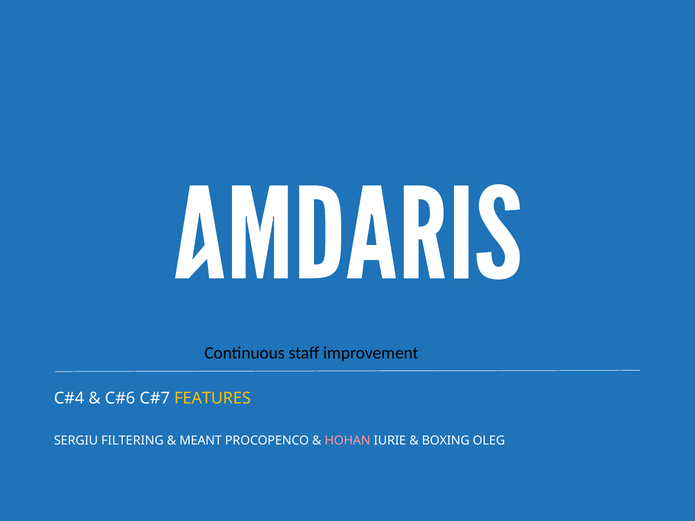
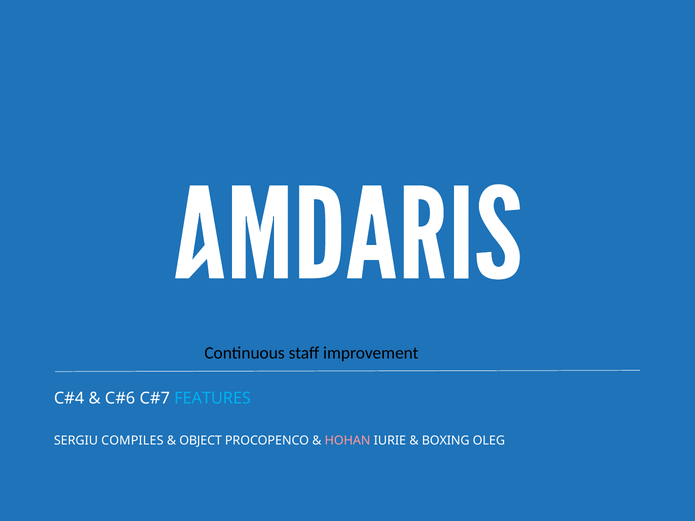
FEATURES colour: yellow -> light blue
FILTERING: FILTERING -> COMPILES
MEANT: MEANT -> OBJECT
